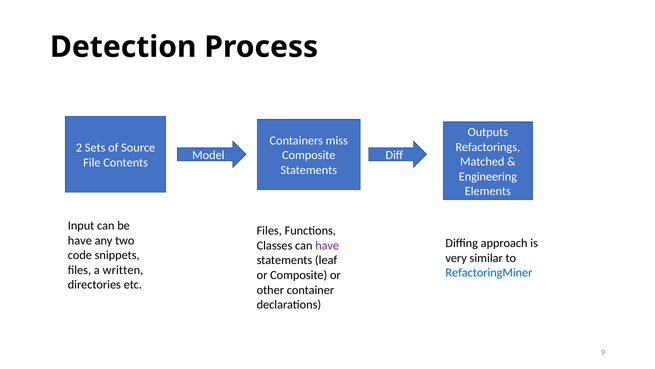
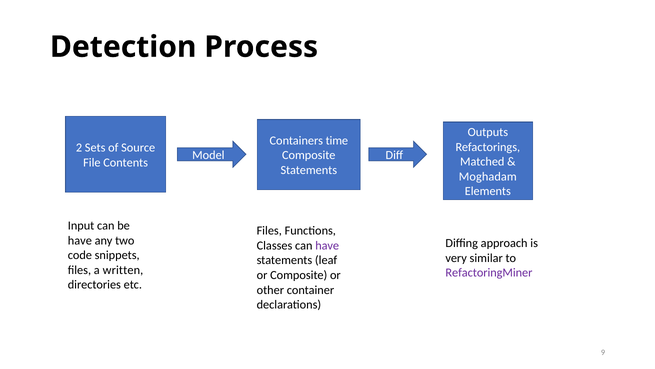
miss: miss -> time
Engineering: Engineering -> Moghadam
RefactoringMiner colour: blue -> purple
